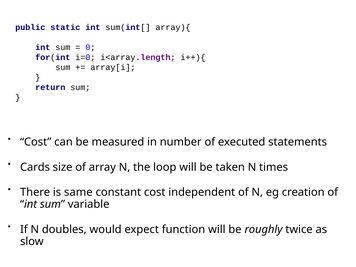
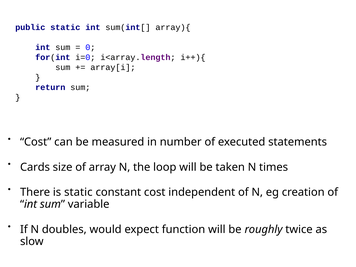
is same: same -> static
